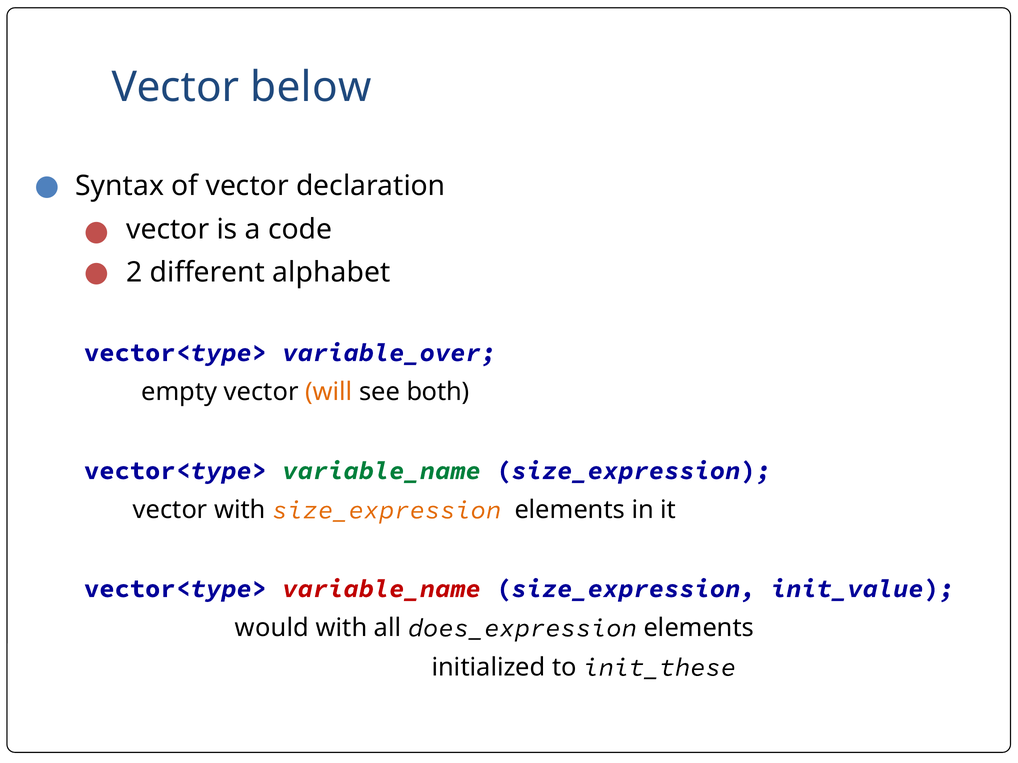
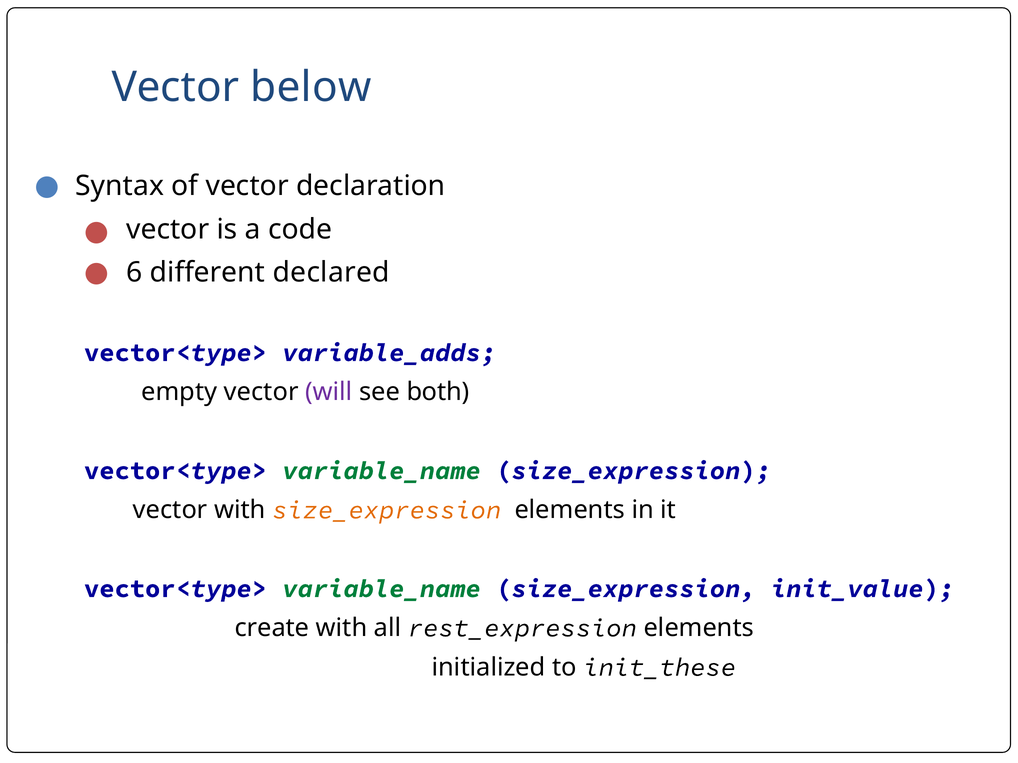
2: 2 -> 6
alphabet: alphabet -> declared
variable_over: variable_over -> variable_adds
will colour: orange -> purple
variable_name at (382, 589) colour: red -> green
would: would -> create
does_expression: does_expression -> rest_expression
